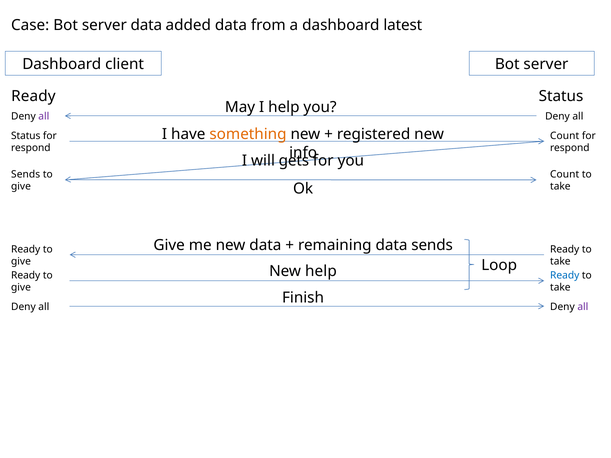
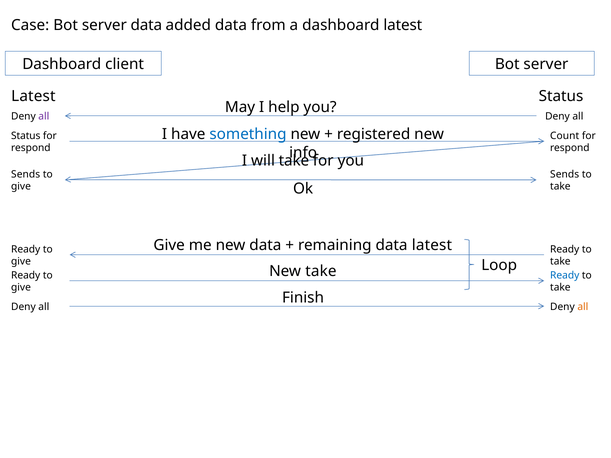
Ready at (33, 96): Ready -> Latest
something colour: orange -> blue
will gets: gets -> take
Count at (565, 174): Count -> Sends
data sends: sends -> latest
New help: help -> take
all at (583, 307) colour: purple -> orange
